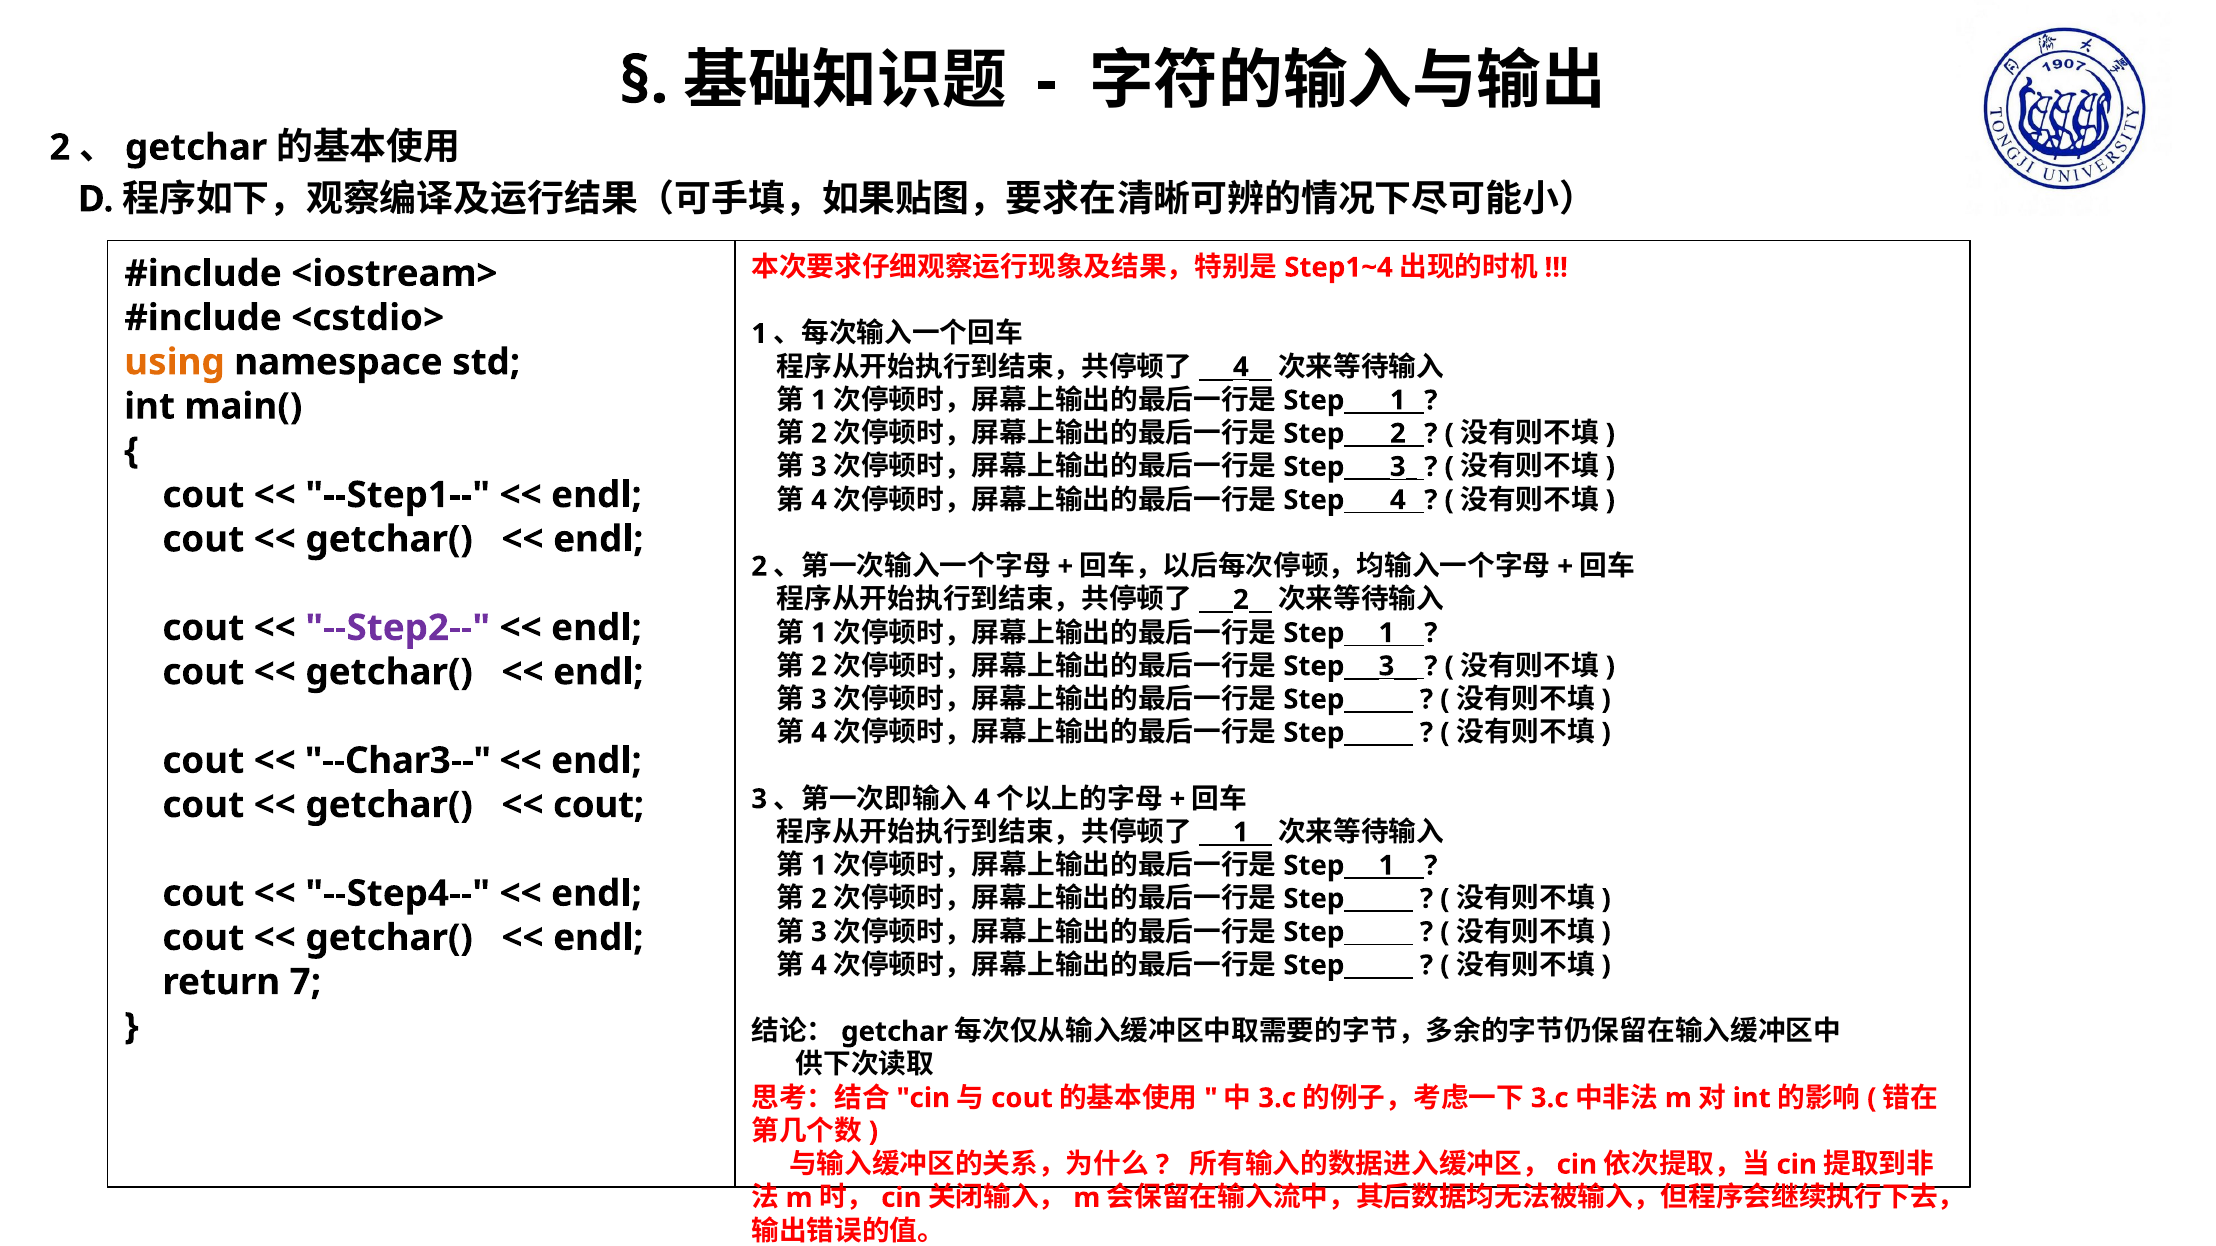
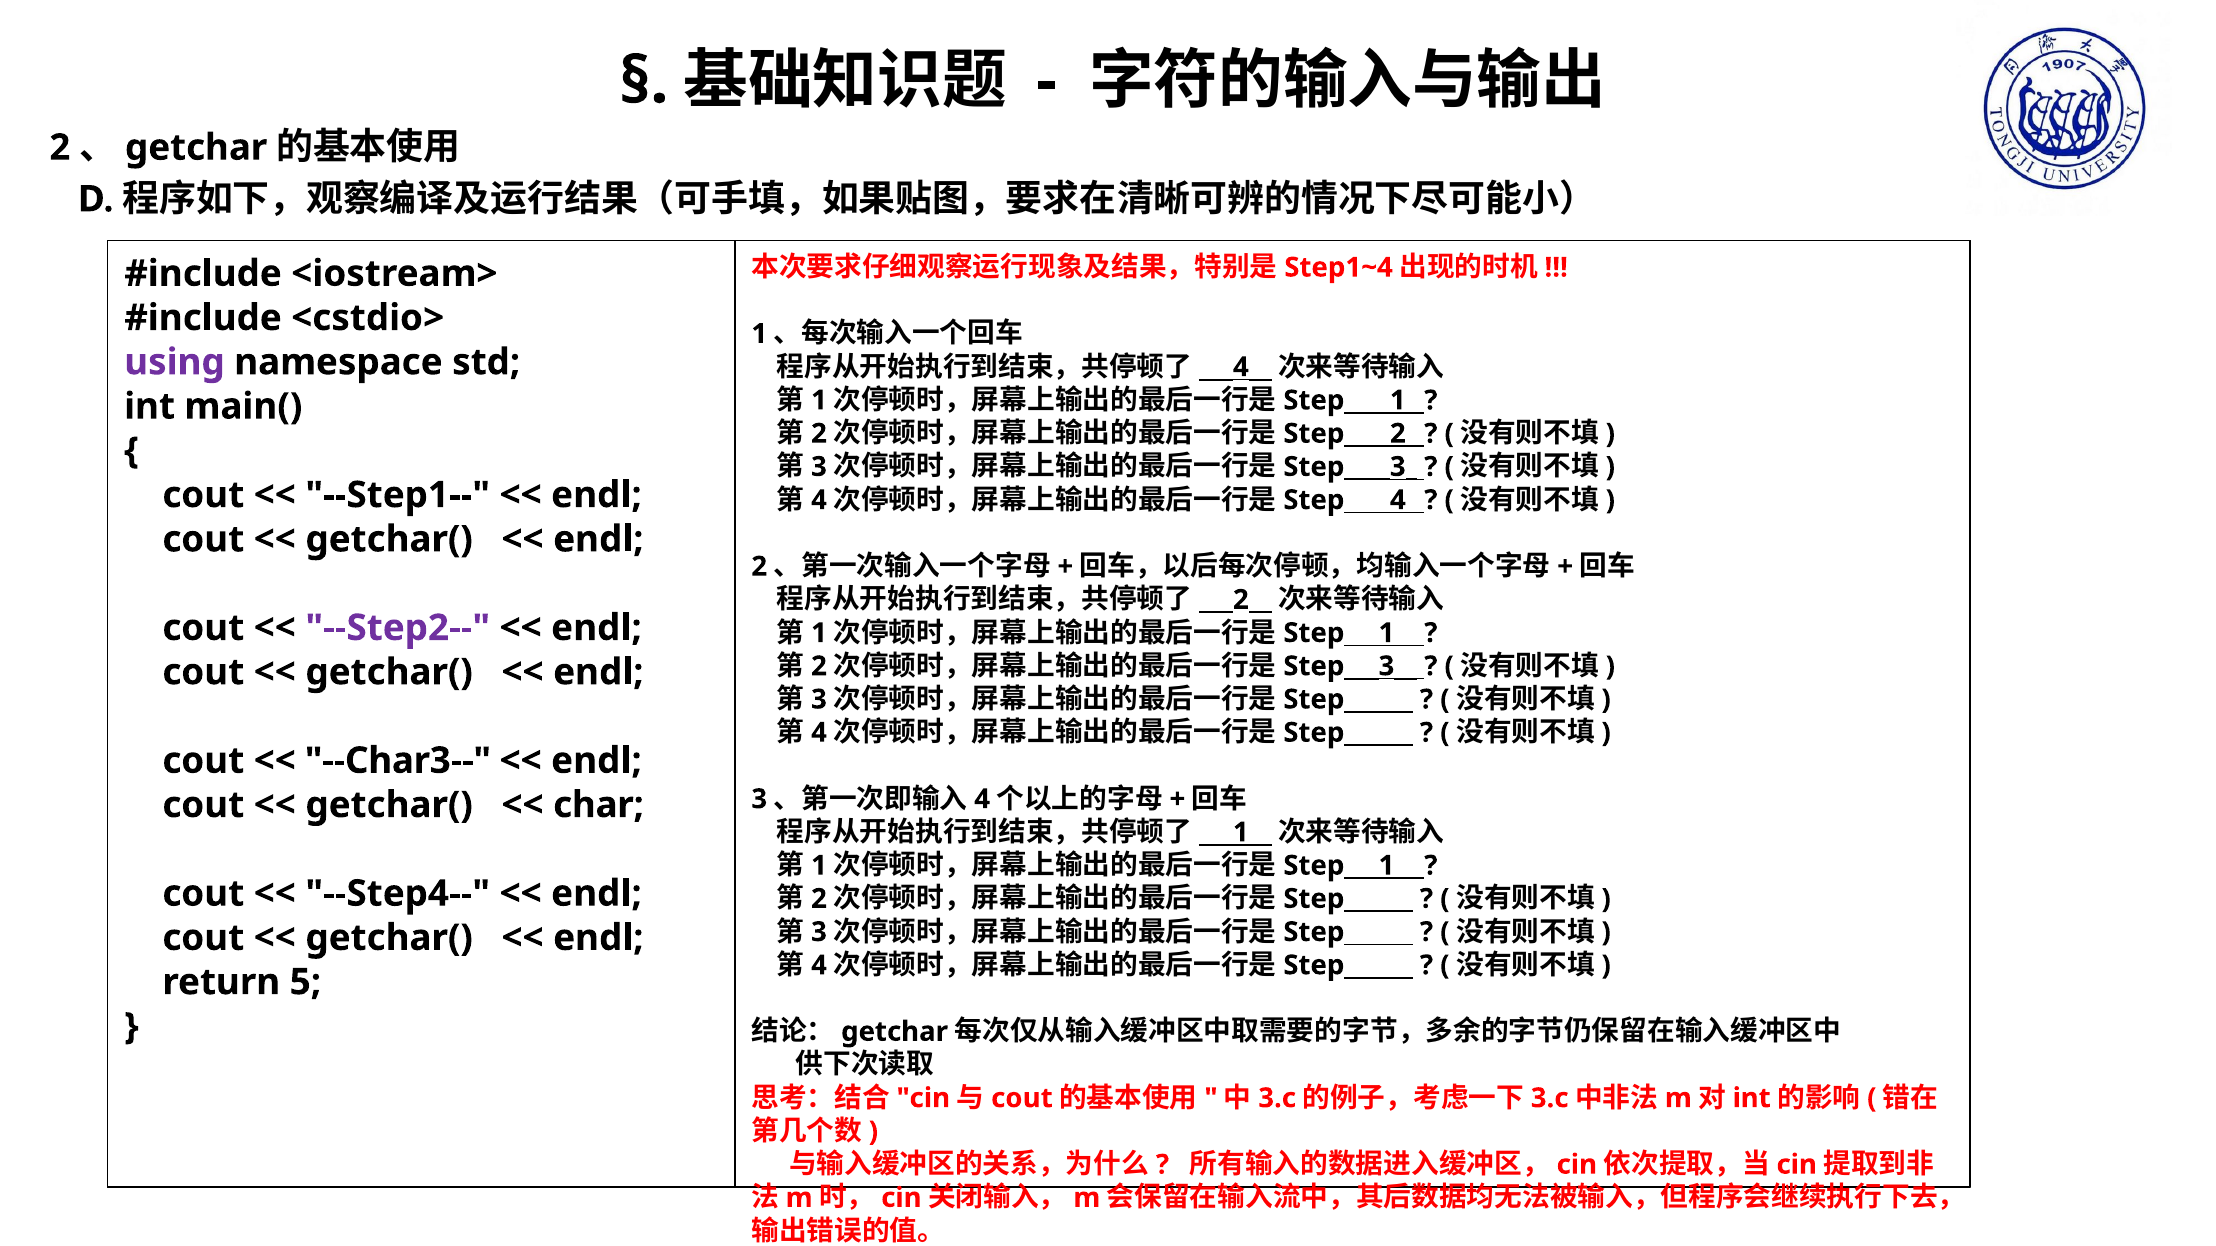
using colour: orange -> purple
cout at (599, 805): cout -> char
7: 7 -> 5
